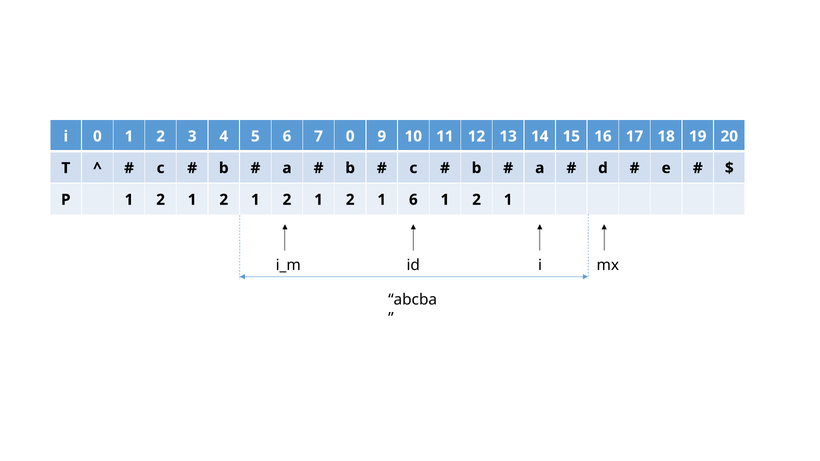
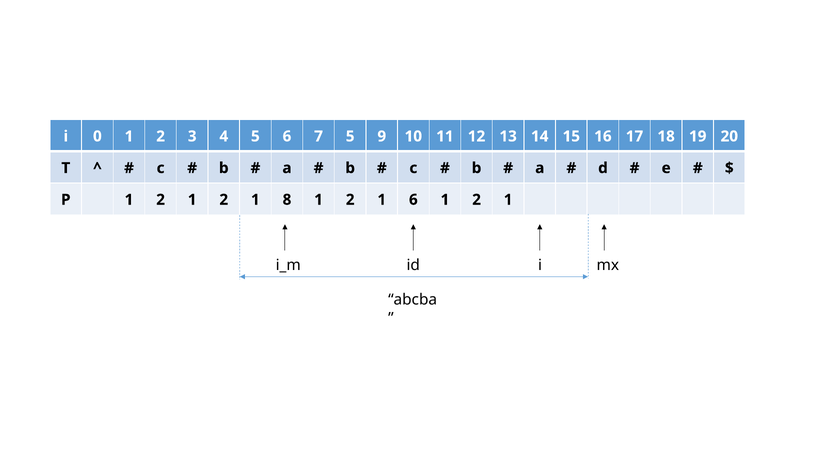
7 0: 0 -> 5
2 at (287, 200): 2 -> 8
